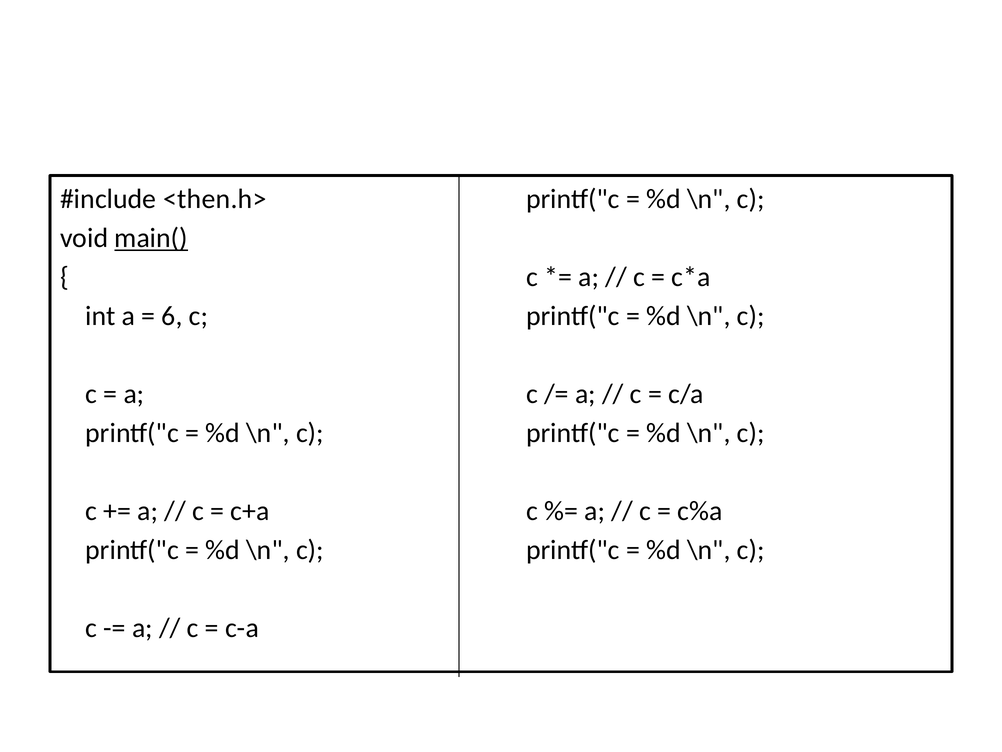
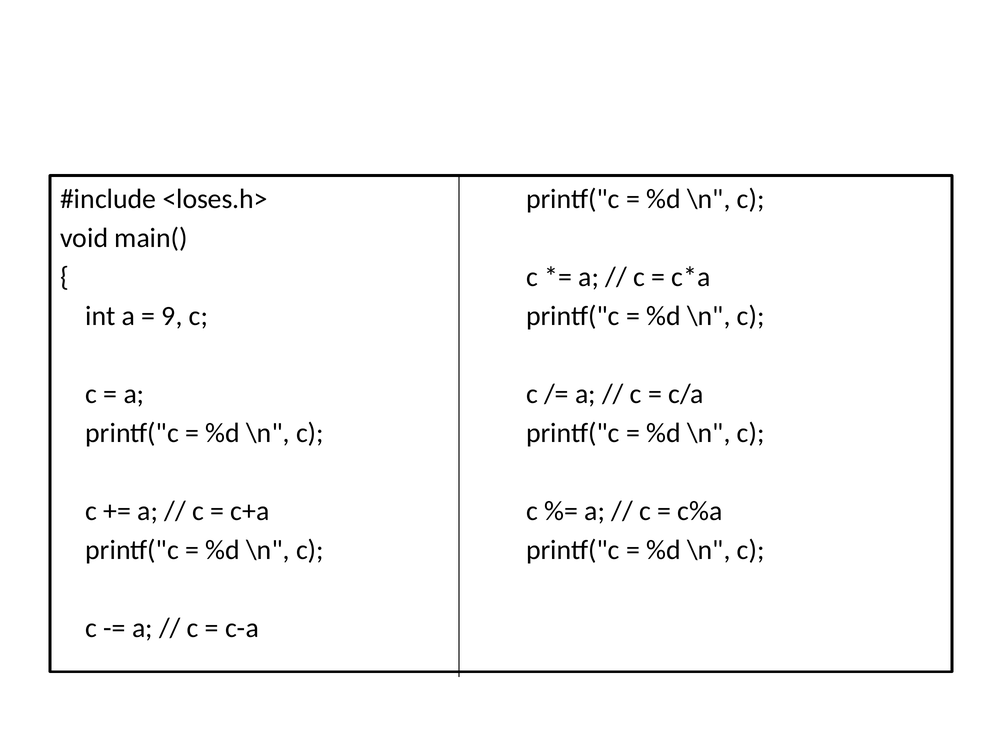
<then.h>: <then.h> -> <loses.h>
main( underline: present -> none
6: 6 -> 9
